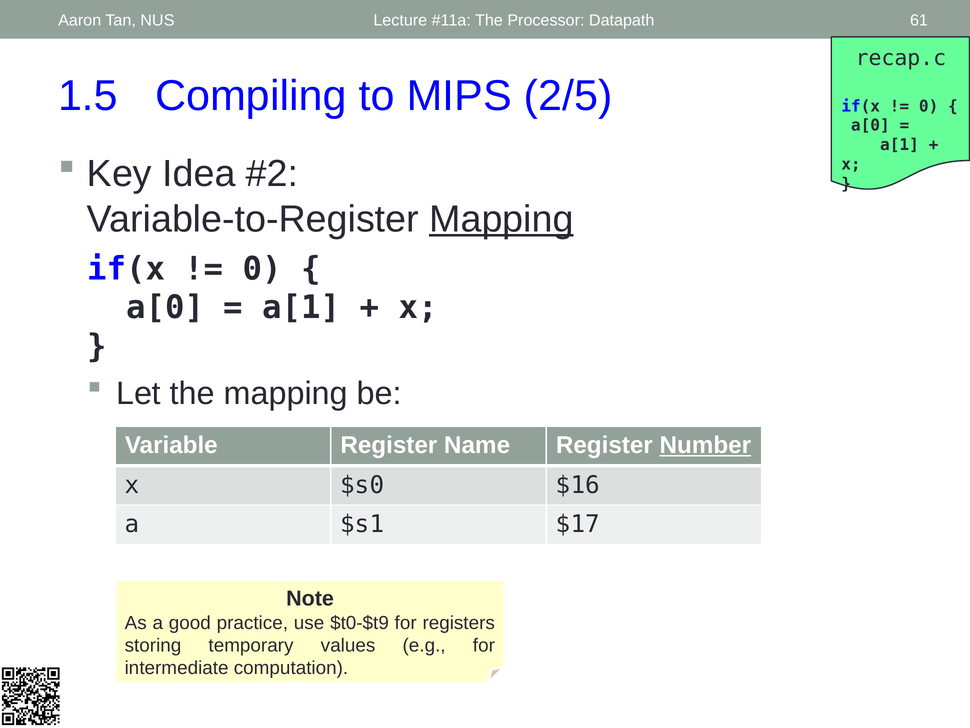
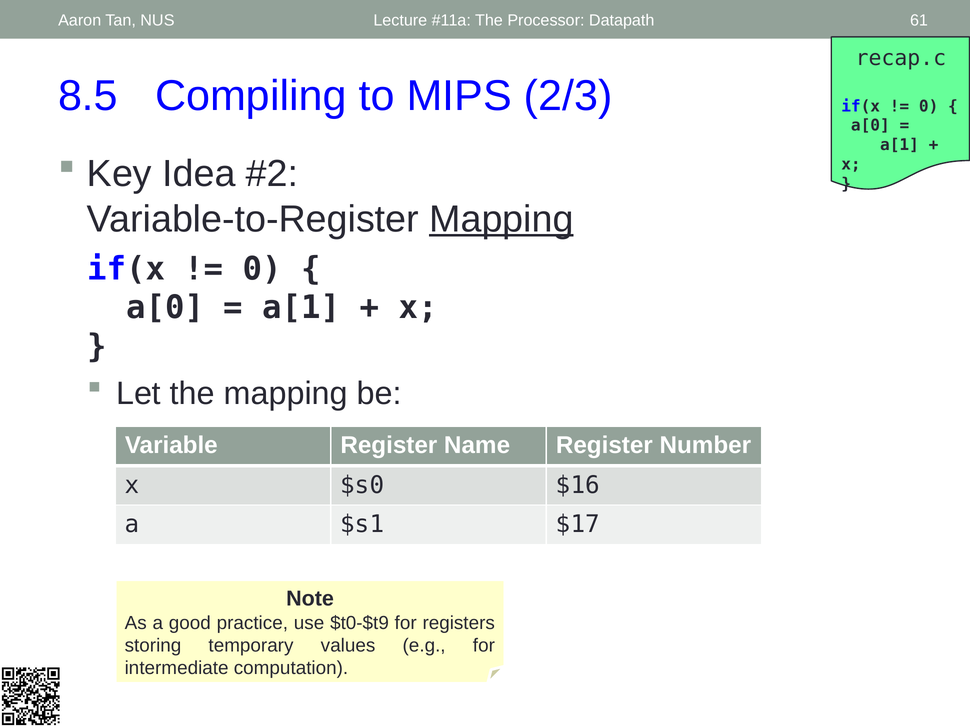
1.5: 1.5 -> 8.5
2/5: 2/5 -> 2/3
Number underline: present -> none
